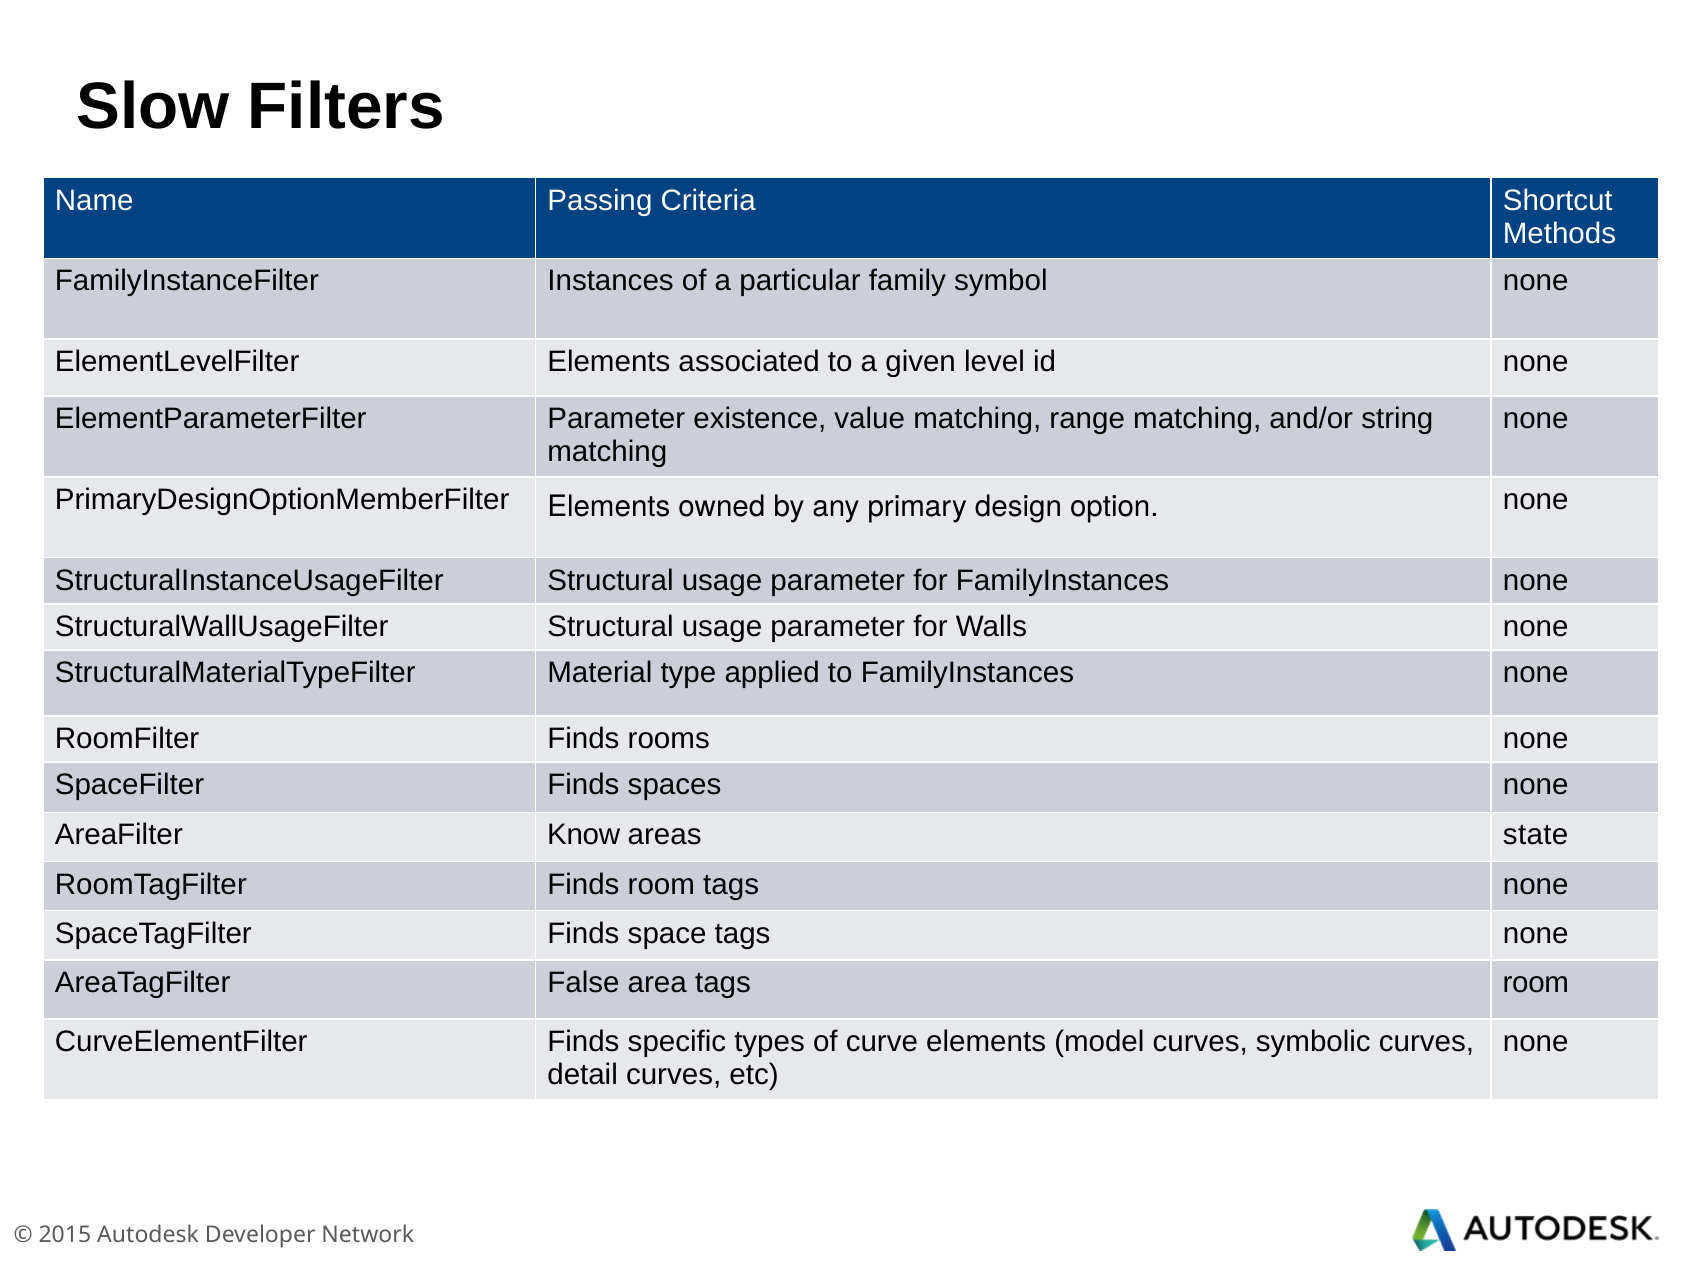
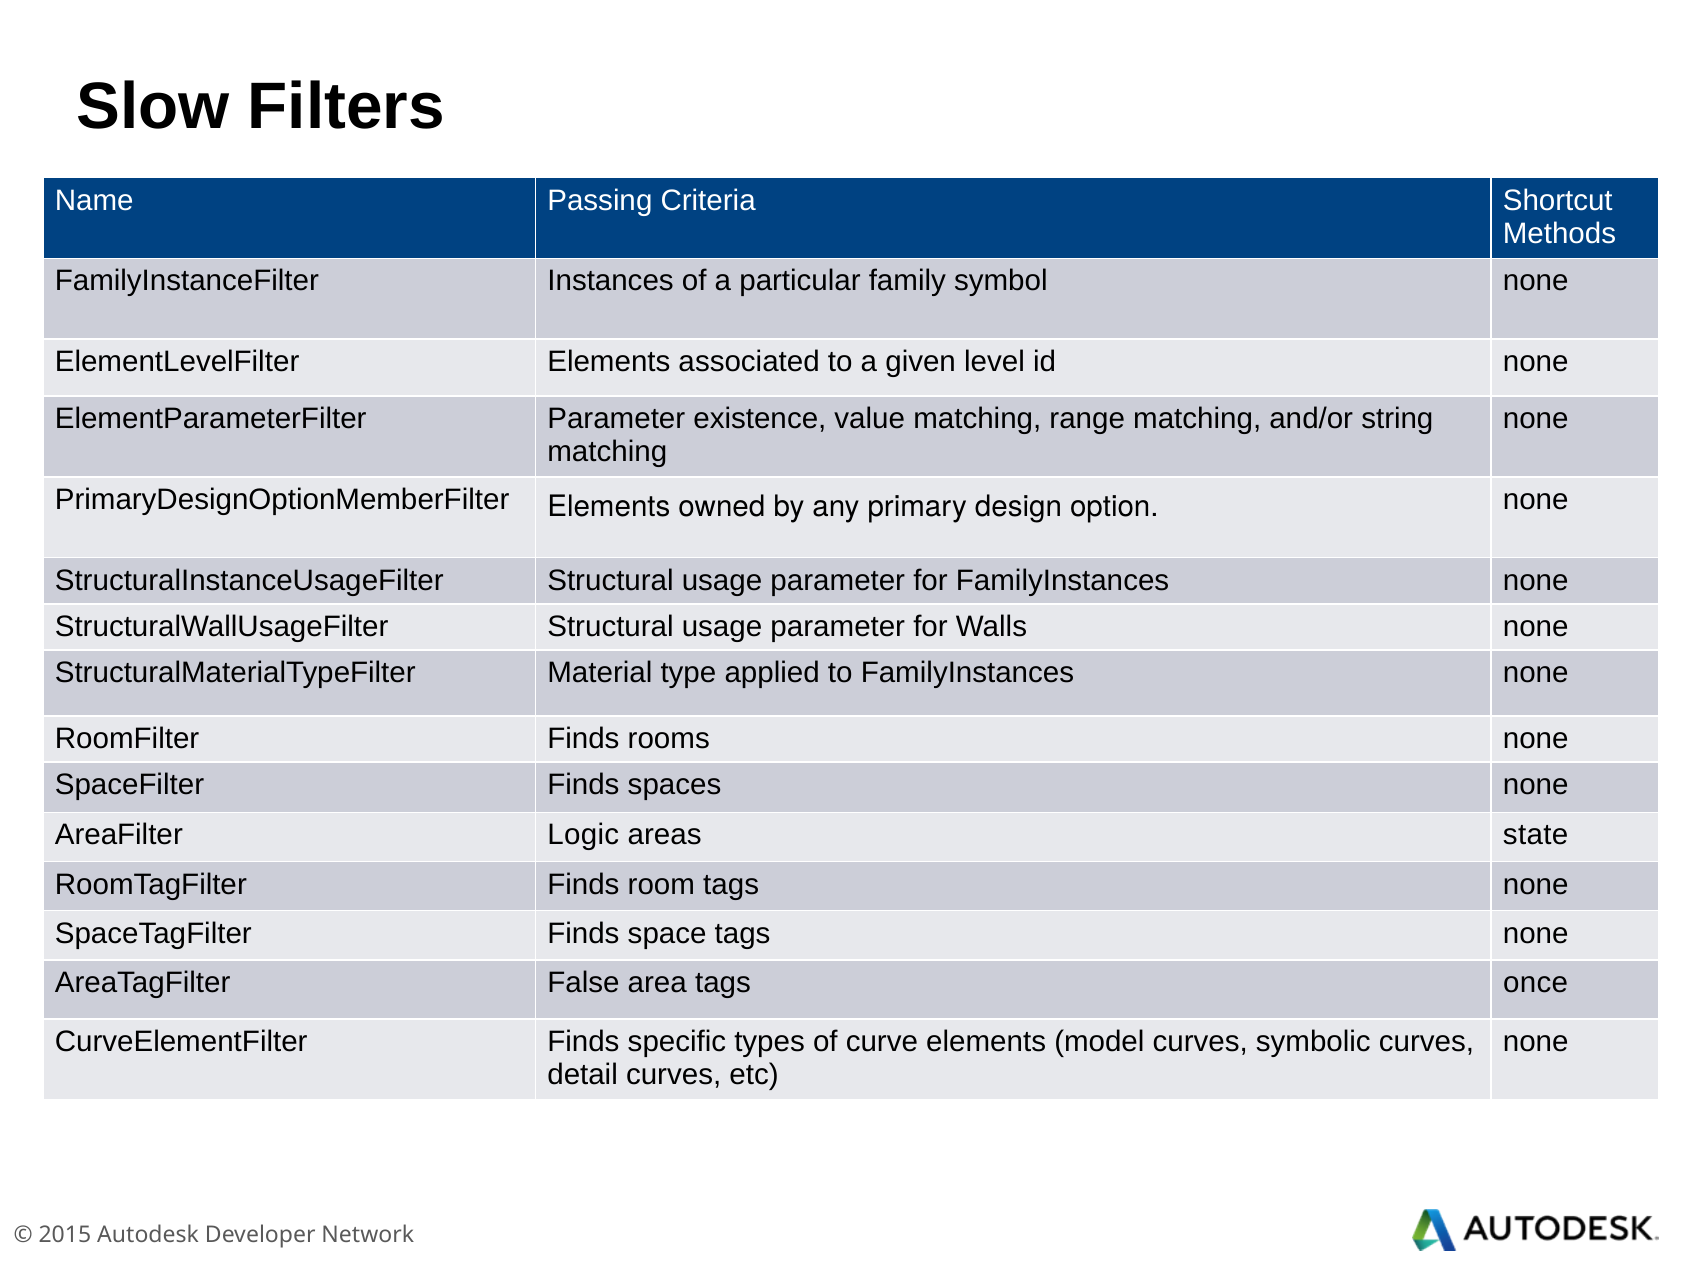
Know: Know -> Logic
tags room: room -> once
